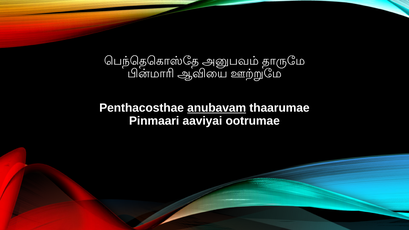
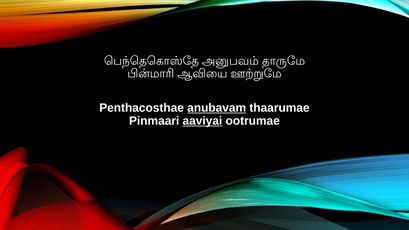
aaviyai underline: none -> present
